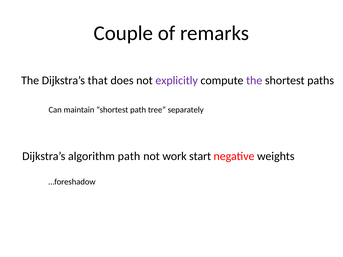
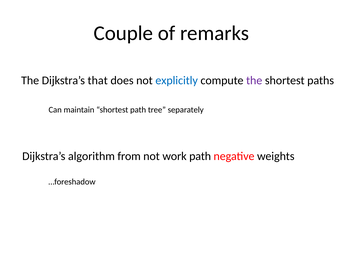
explicitly colour: purple -> blue
algorithm path: path -> from
work start: start -> path
